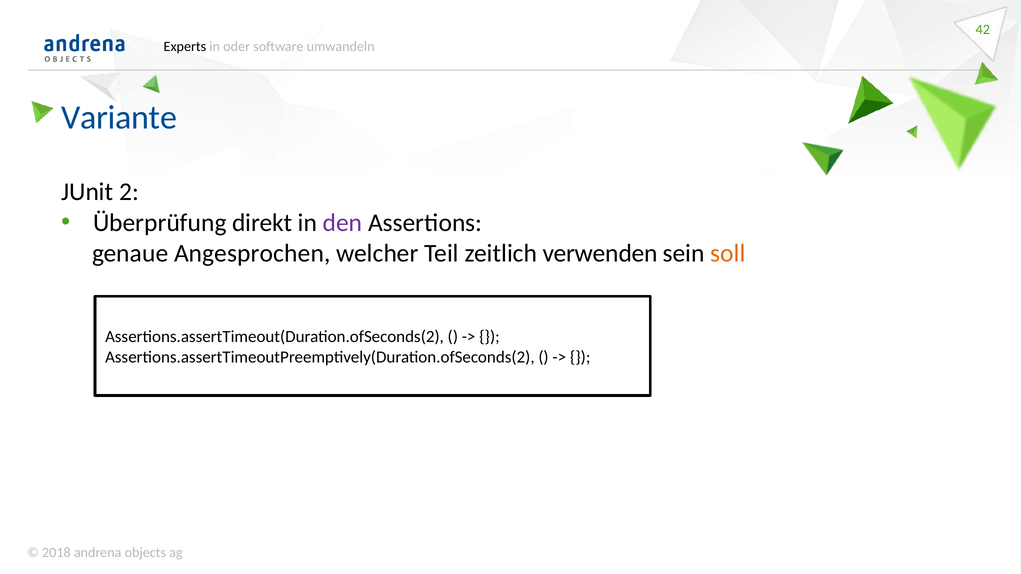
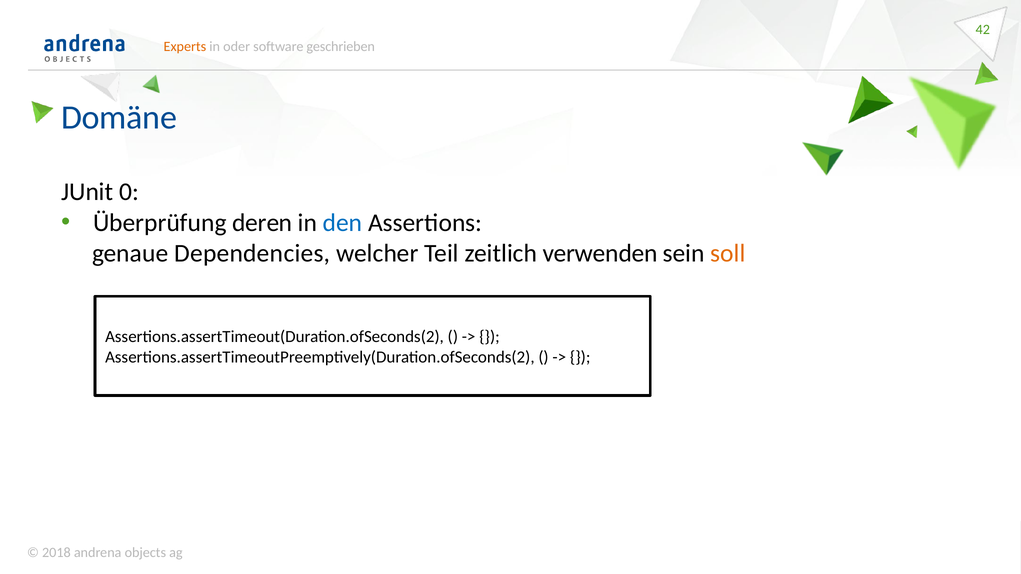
Experts colour: black -> orange
umwandeln: umwandeln -> geschrieben
Variante: Variante -> Domäne
2: 2 -> 0
direkt: direkt -> deren
den colour: purple -> blue
Angesprochen: Angesprochen -> Dependencies
